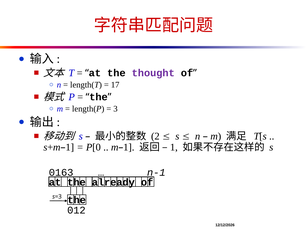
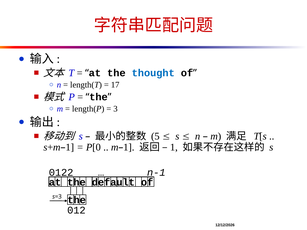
thought colour: purple -> blue
2: 2 -> 5
0163: 0163 -> 0122
already: already -> default
